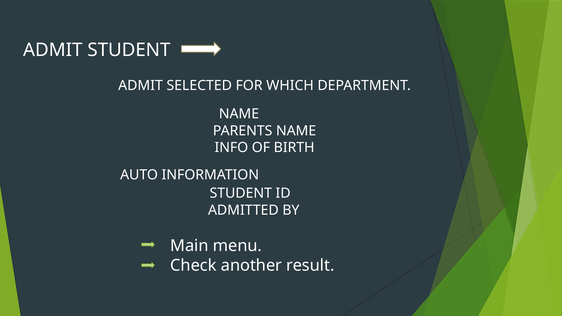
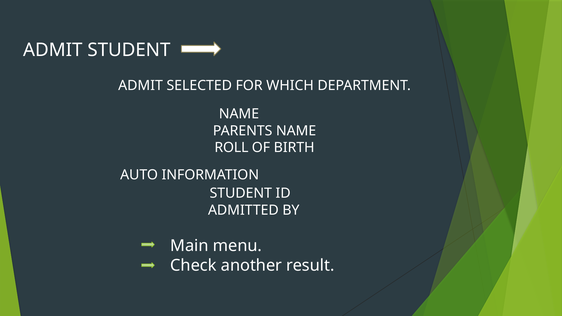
INFO: INFO -> ROLL
